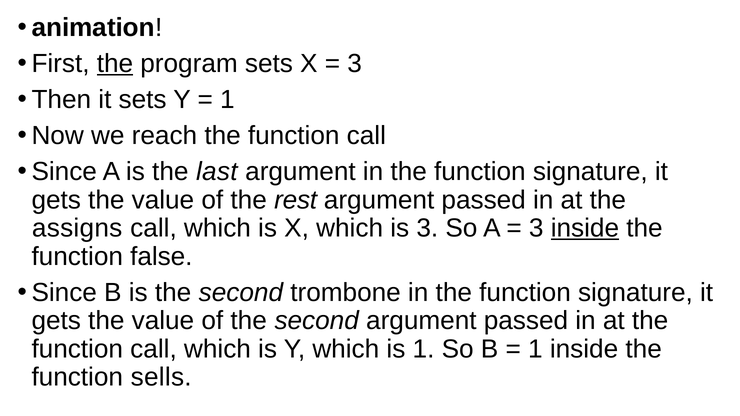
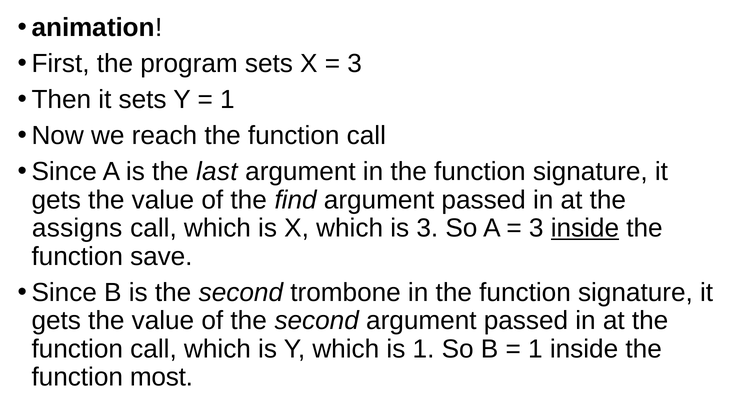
the at (115, 64) underline: present -> none
rest: rest -> find
false: false -> save
sells: sells -> most
